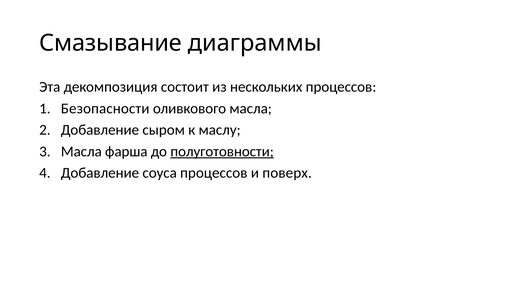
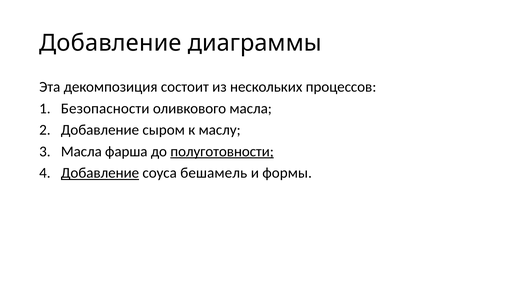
Смазывание at (111, 43): Смазывание -> Добавление
Добавление at (100, 173) underline: none -> present
соуса процессов: процессов -> бешамель
поверх: поверх -> формы
